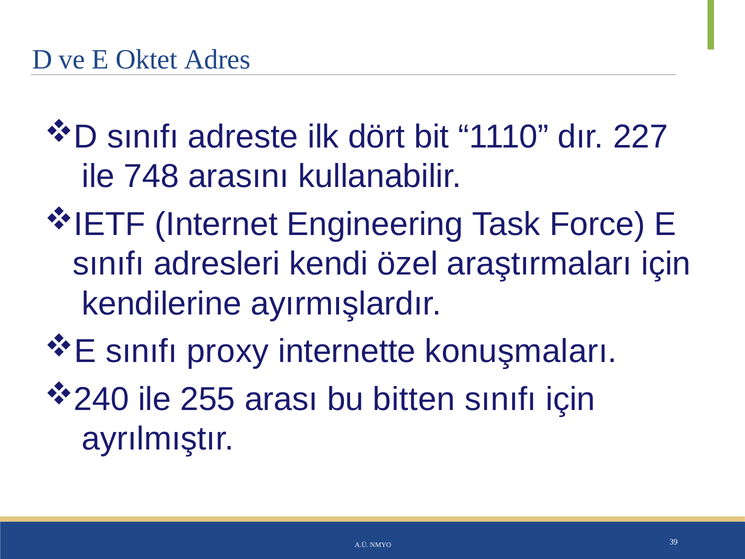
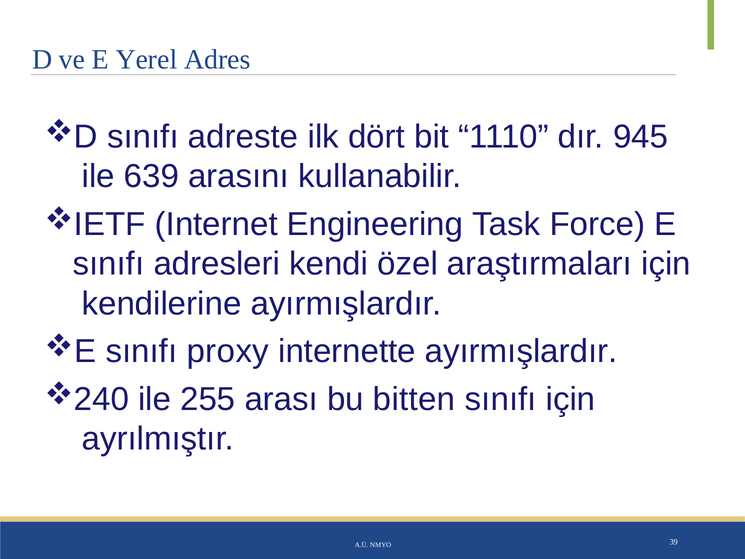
Oktet: Oktet -> Yerel
227: 227 -> 945
748: 748 -> 639
internette konuşmaları: konuşmaları -> ayırmışlardır
